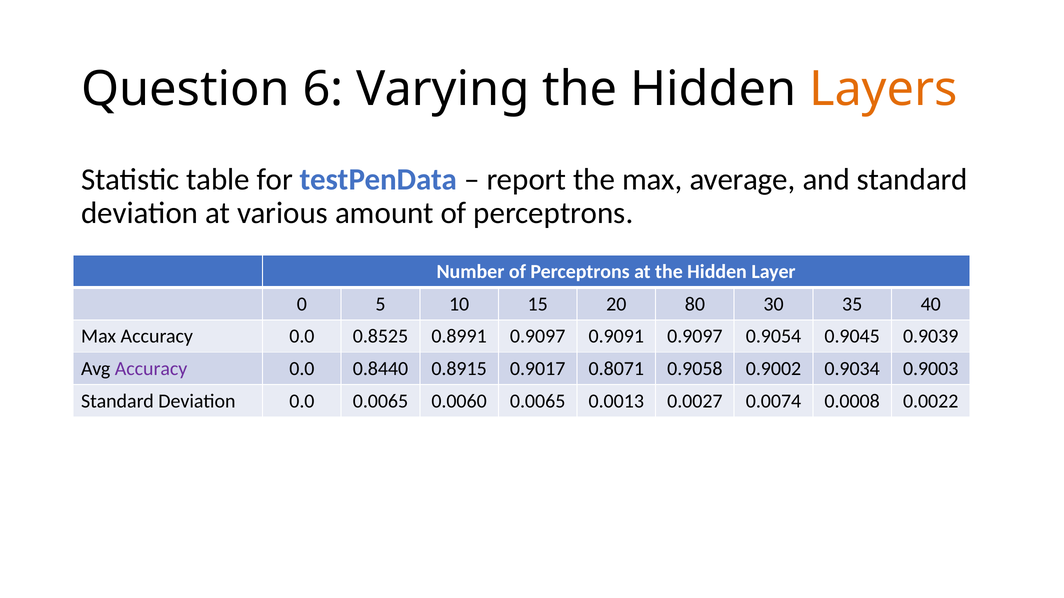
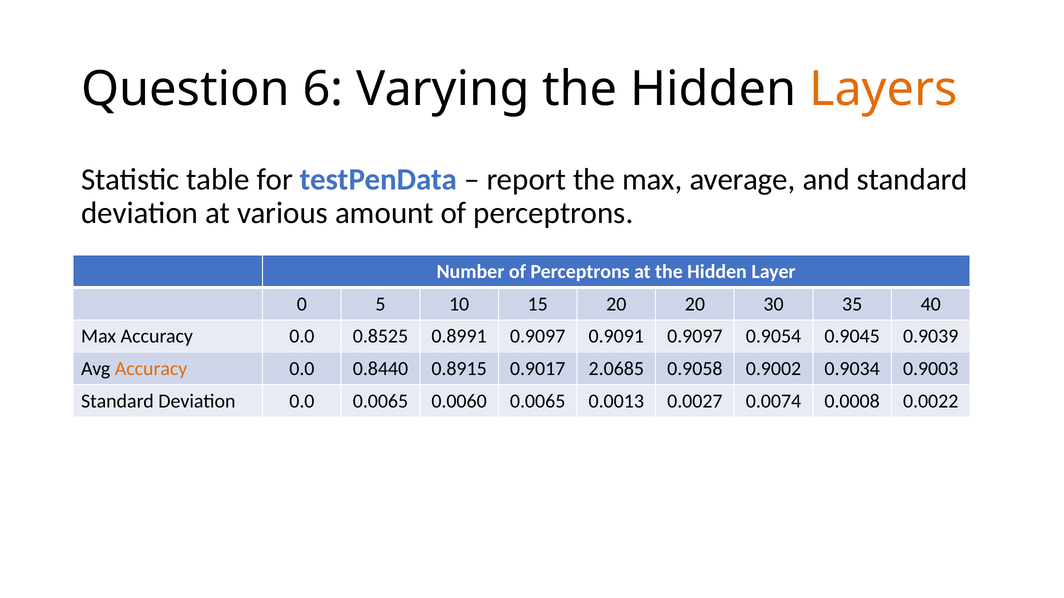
20 80: 80 -> 20
Accuracy at (151, 369) colour: purple -> orange
0.8071: 0.8071 -> 2.0685
